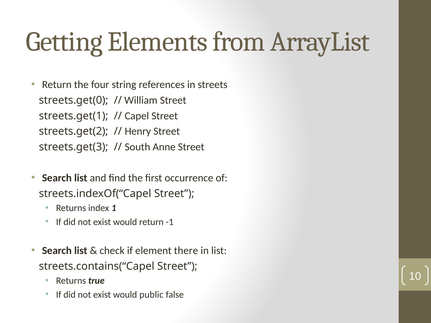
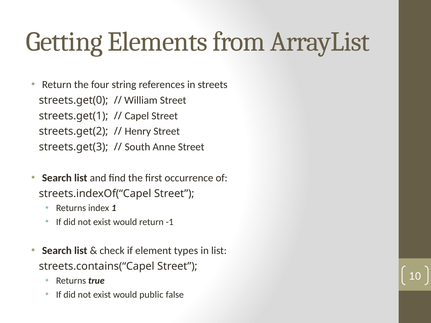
there: there -> types
